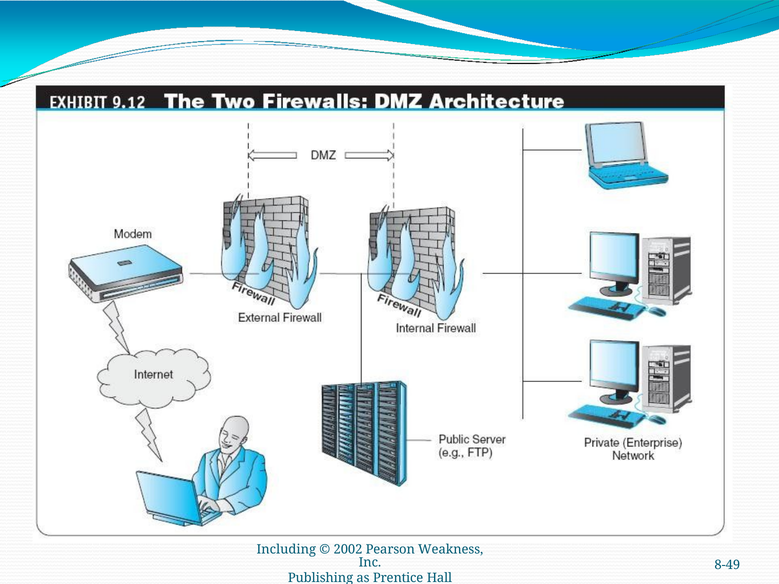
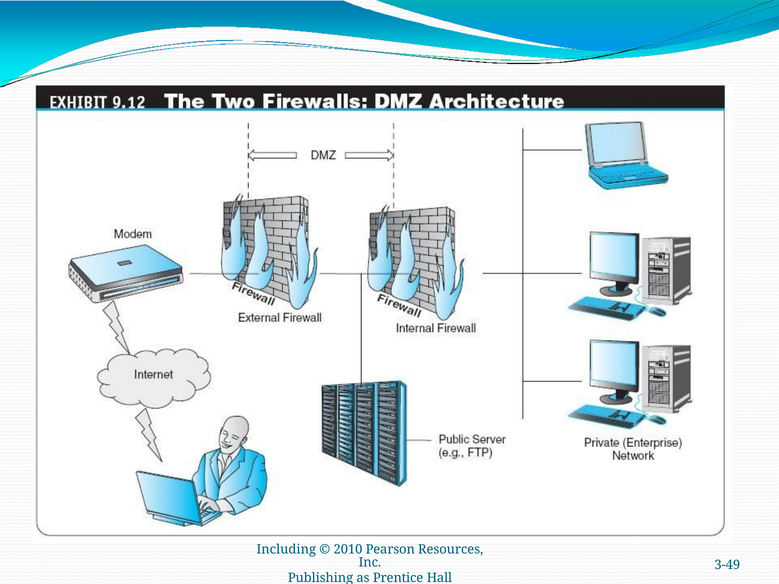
2002: 2002 -> 2010
Weakness: Weakness -> Resources
8-49: 8-49 -> 3-49
